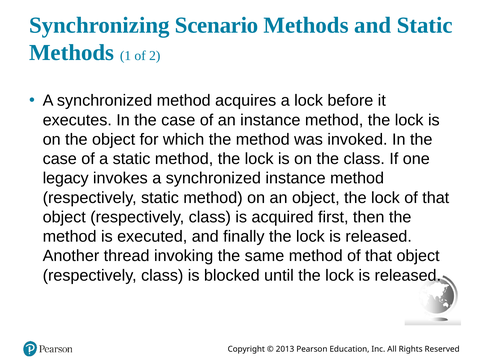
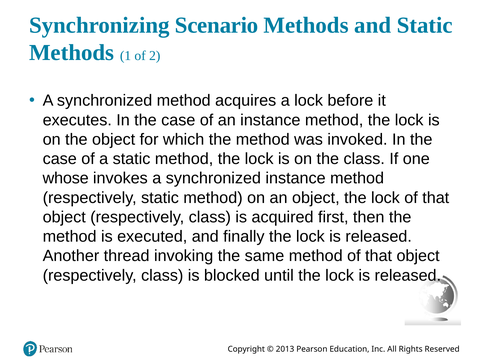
legacy: legacy -> whose
